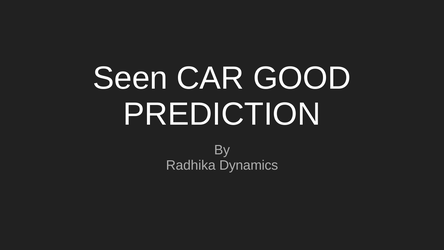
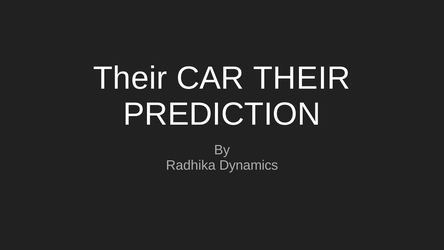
Seen at (130, 78): Seen -> Their
CAR GOOD: GOOD -> THEIR
